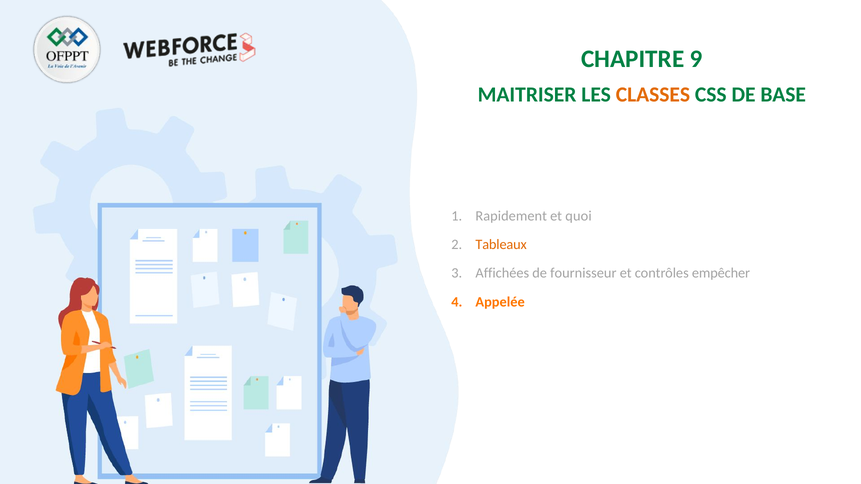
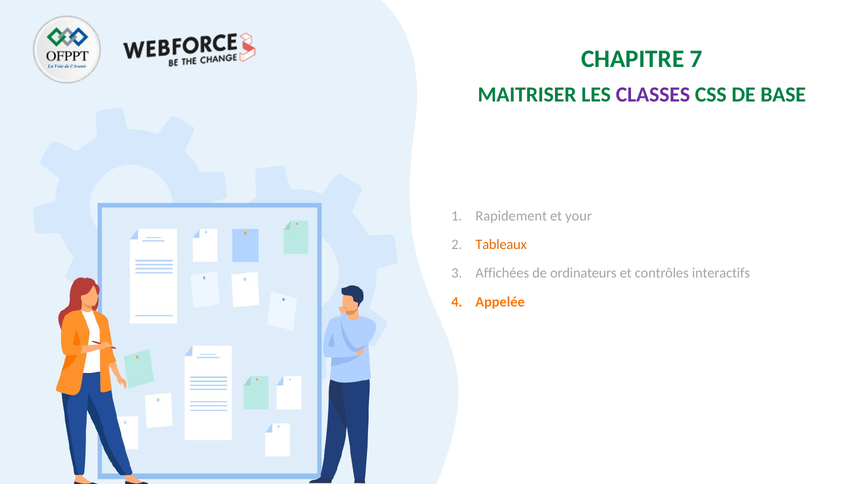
9: 9 -> 7
CLASSES colour: orange -> purple
quoi: quoi -> your
fournisseur: fournisseur -> ordinateurs
empêcher: empêcher -> interactifs
